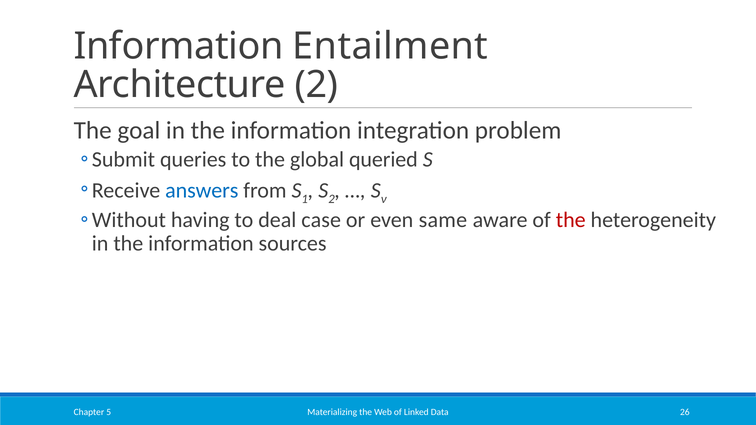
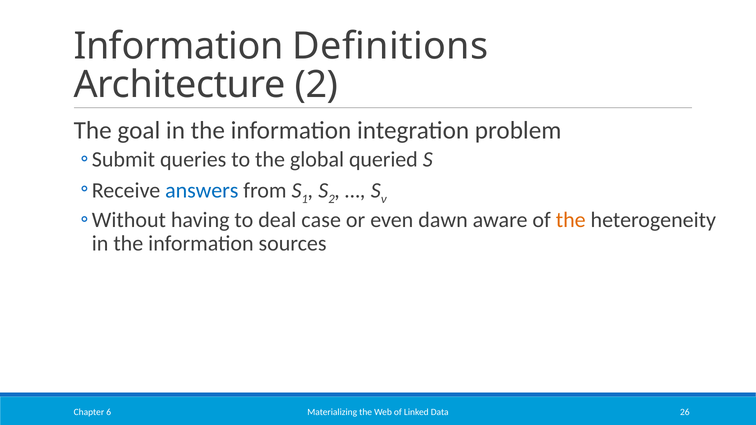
Entailment: Entailment -> Definitions
same: same -> dawn
the at (571, 220) colour: red -> orange
5: 5 -> 6
